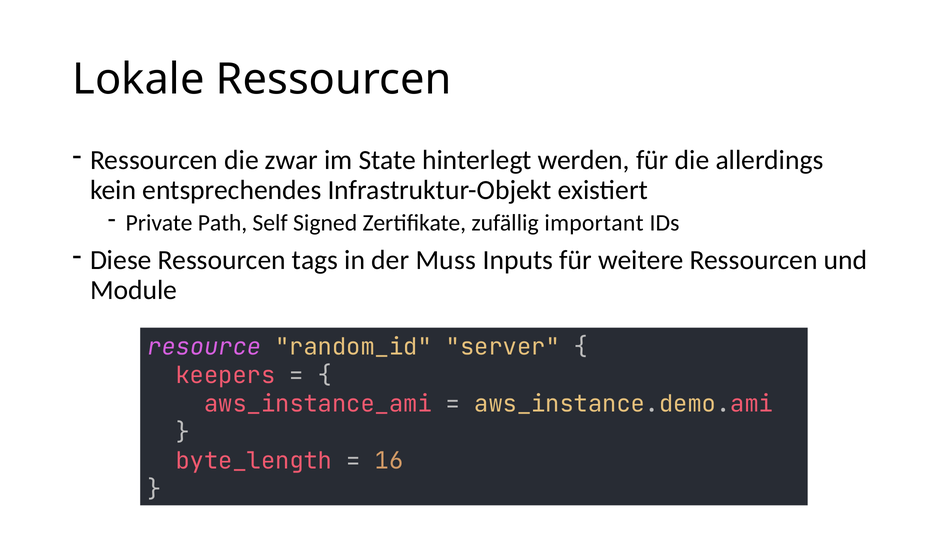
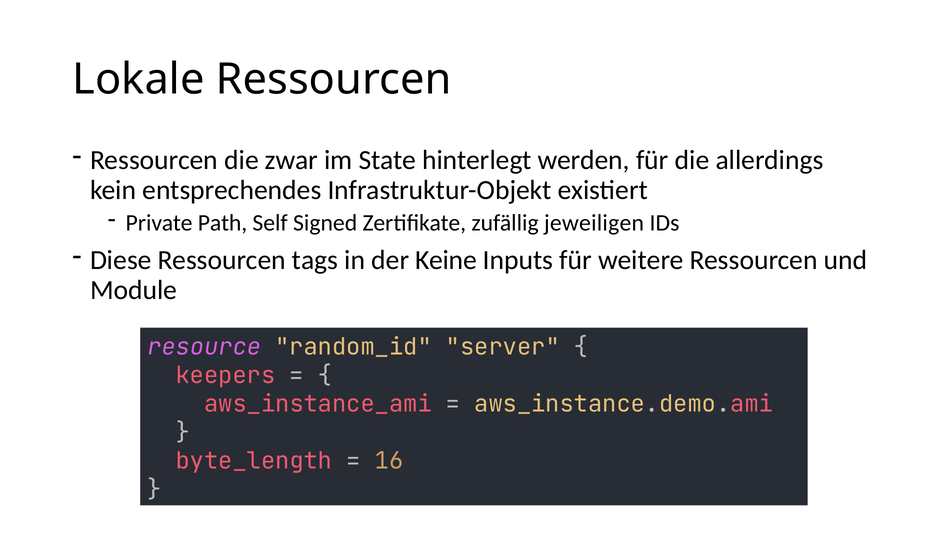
important: important -> jeweiligen
Muss: Muss -> Keine
